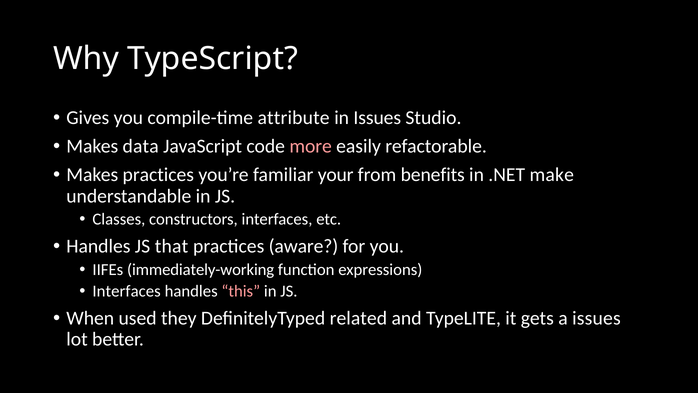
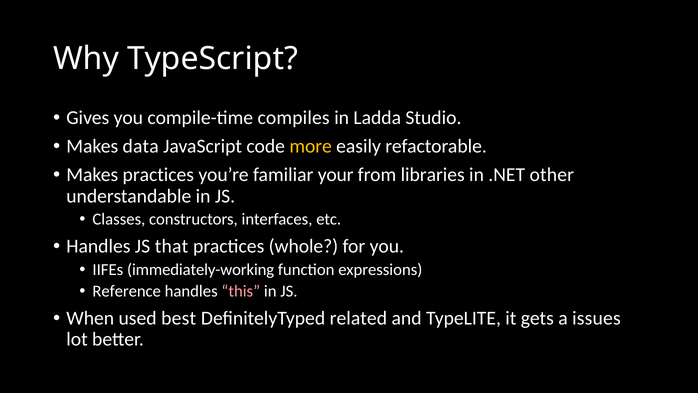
attribute: attribute -> compiles
in Issues: Issues -> Ladda
more colour: pink -> yellow
benefits: benefits -> libraries
make: make -> other
aware: aware -> whole
Interfaces at (127, 291): Interfaces -> Reference
they: they -> best
